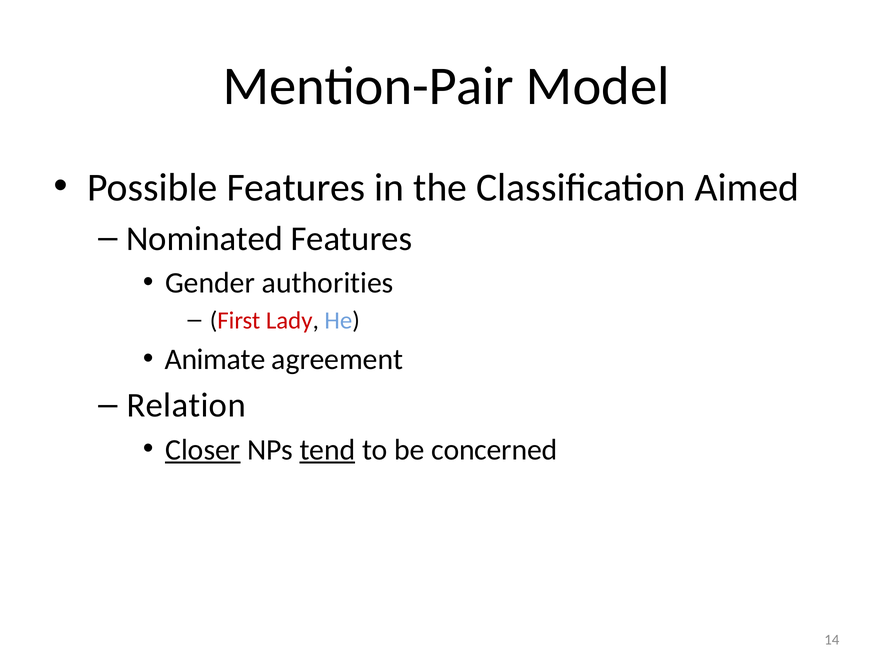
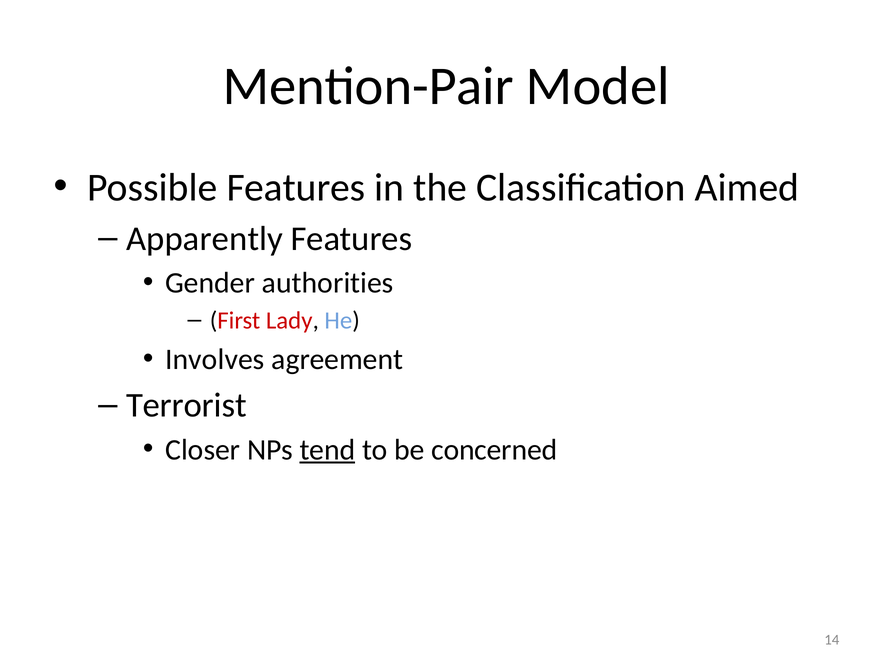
Nominated: Nominated -> Apparently
Animate: Animate -> Involves
Relation: Relation -> Terrorist
Closer underline: present -> none
